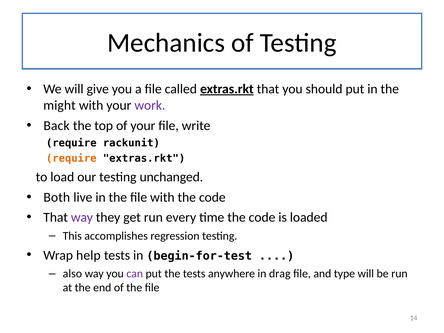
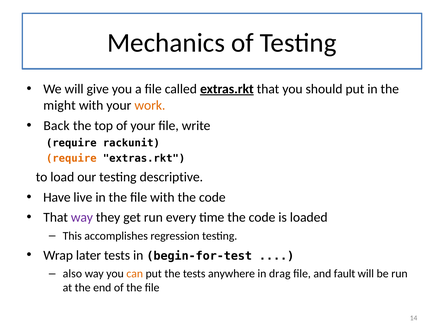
work colour: purple -> orange
unchanged: unchanged -> descriptive
Both: Both -> Have
help: help -> later
can colour: purple -> orange
type: type -> fault
